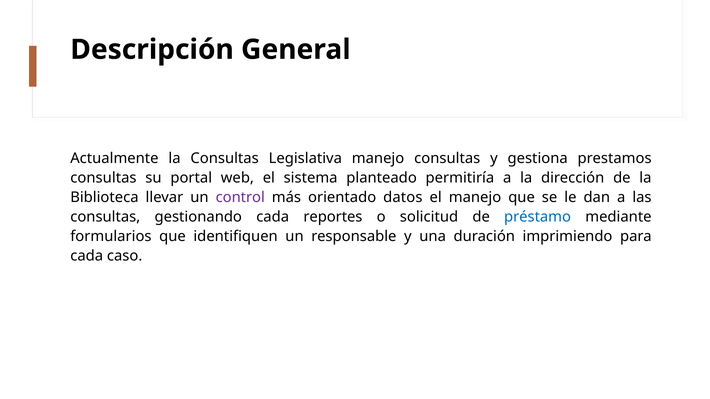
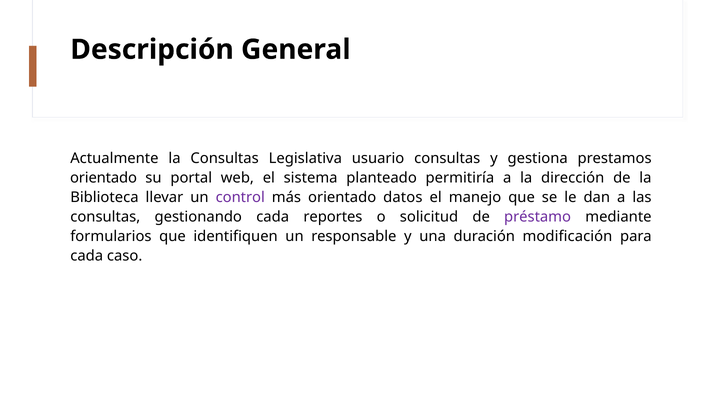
Legislativa manejo: manejo -> usuario
consultas at (103, 178): consultas -> orientado
préstamo colour: blue -> purple
imprimiendo: imprimiendo -> modificación
